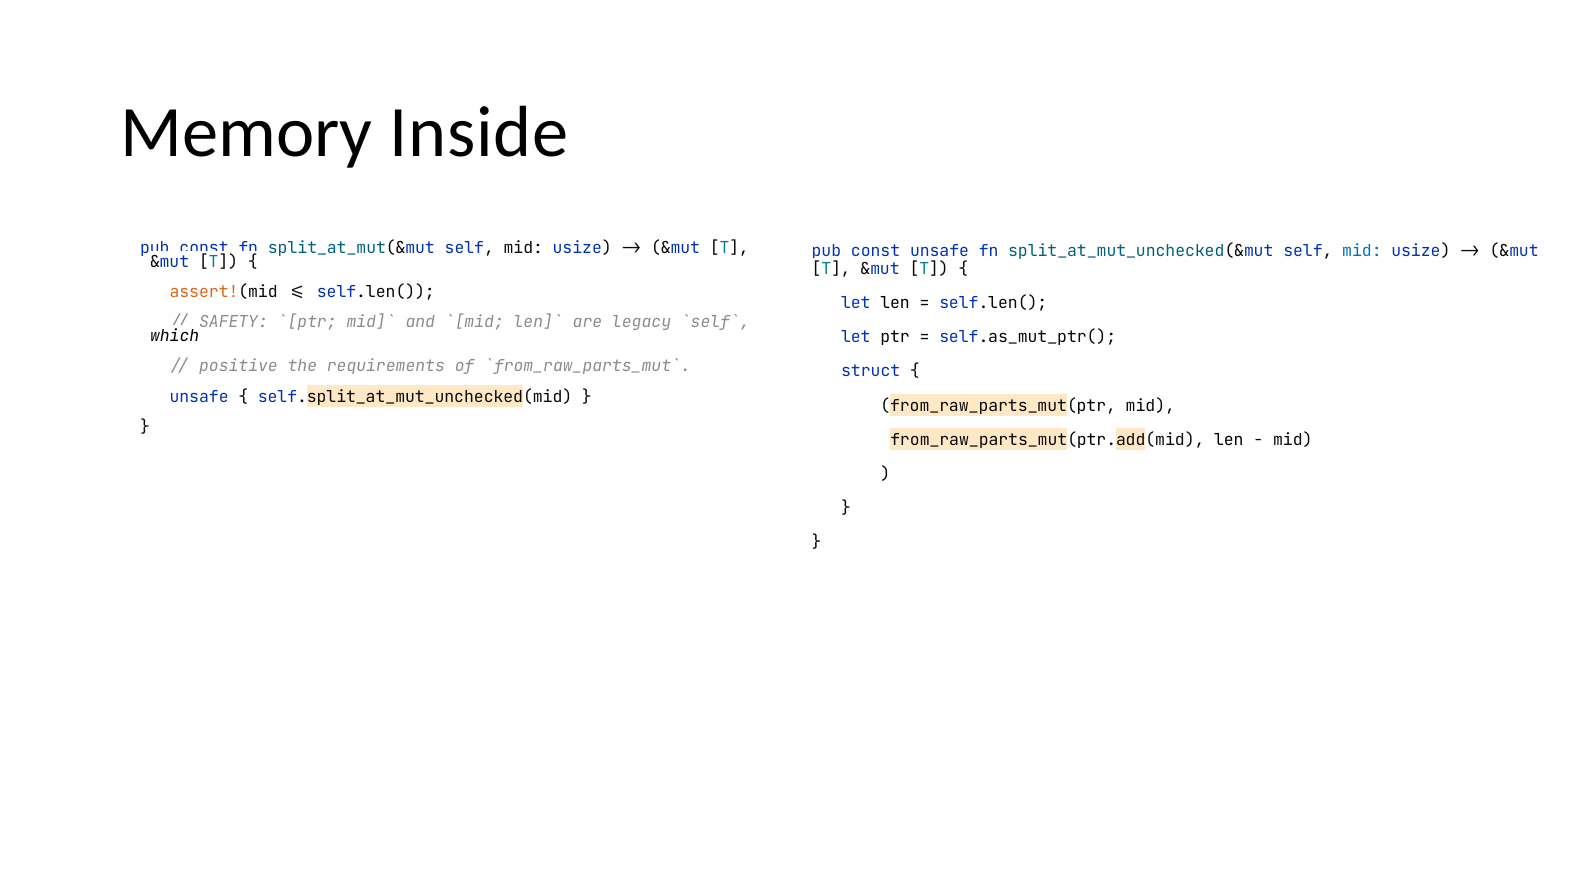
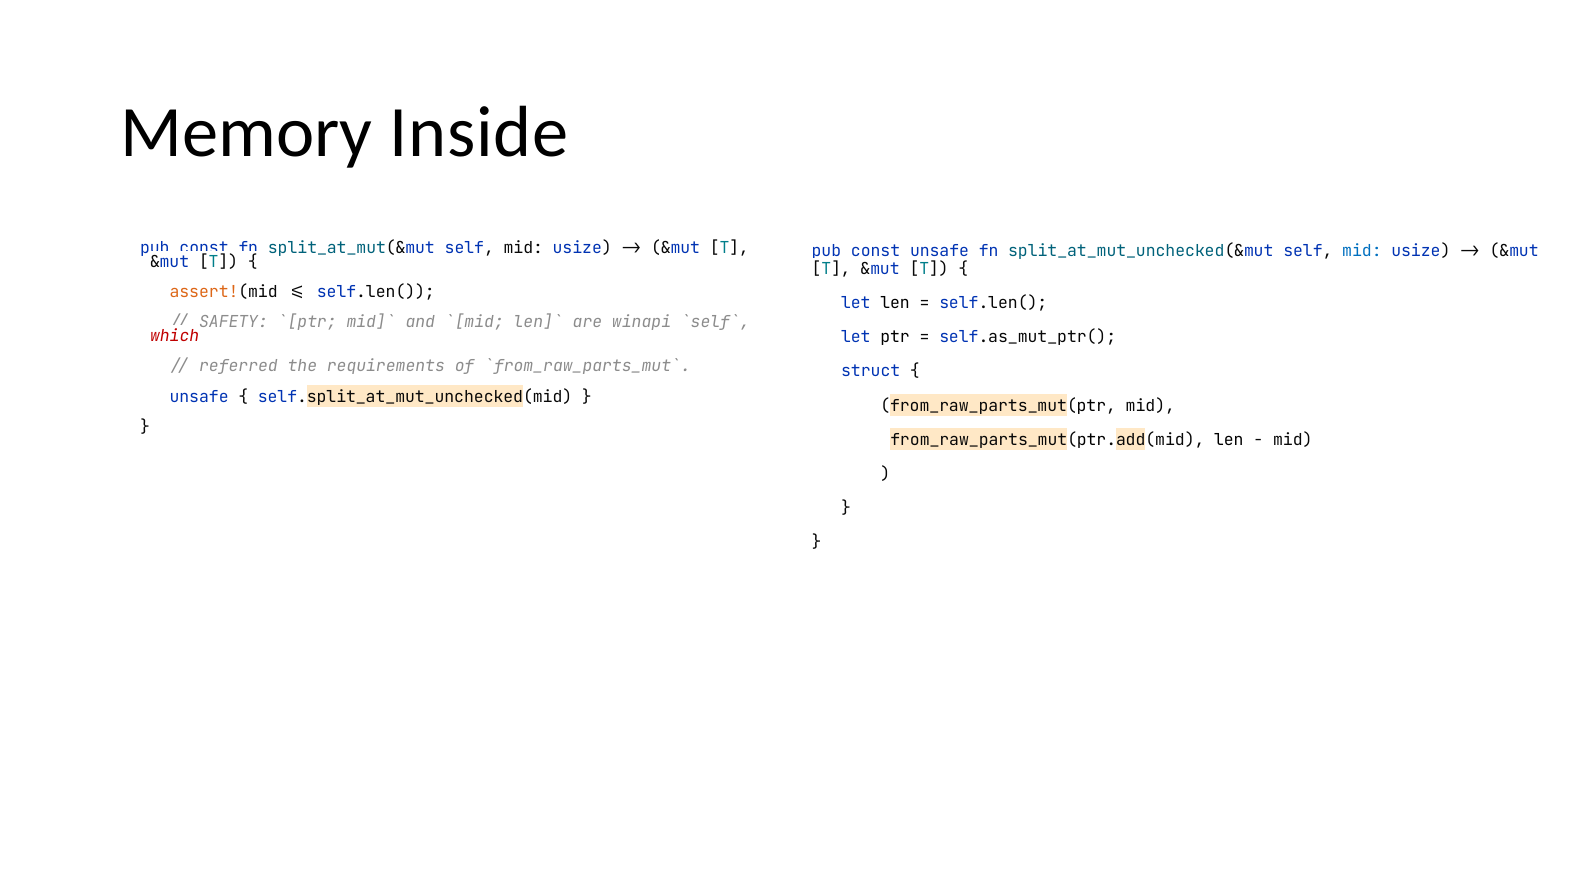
legacy: legacy -> winapi
which colour: black -> red
positive: positive -> referred
